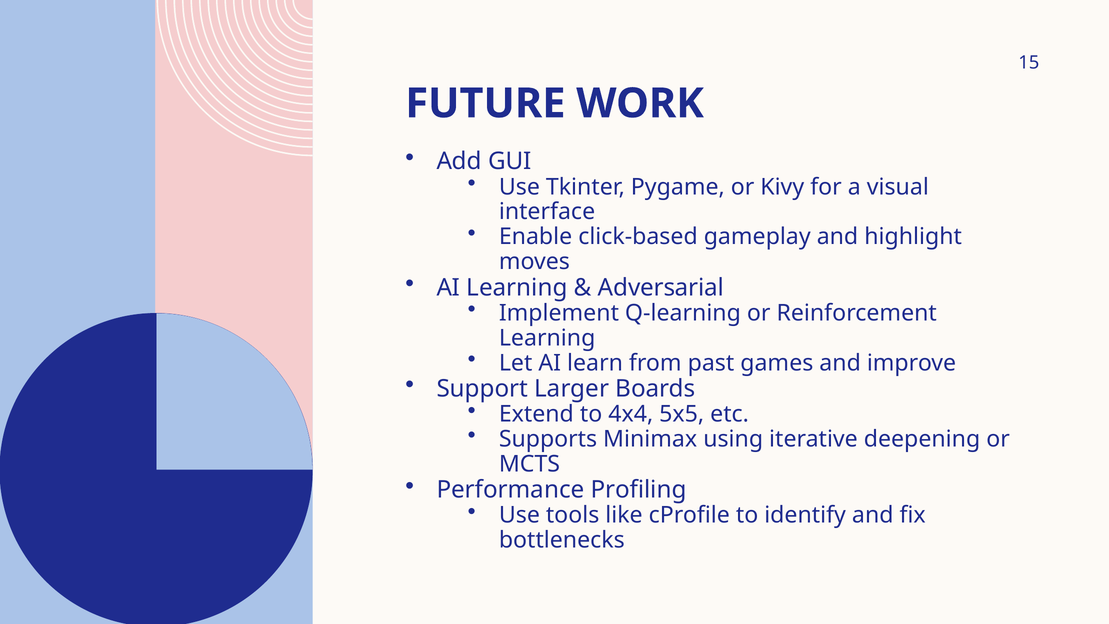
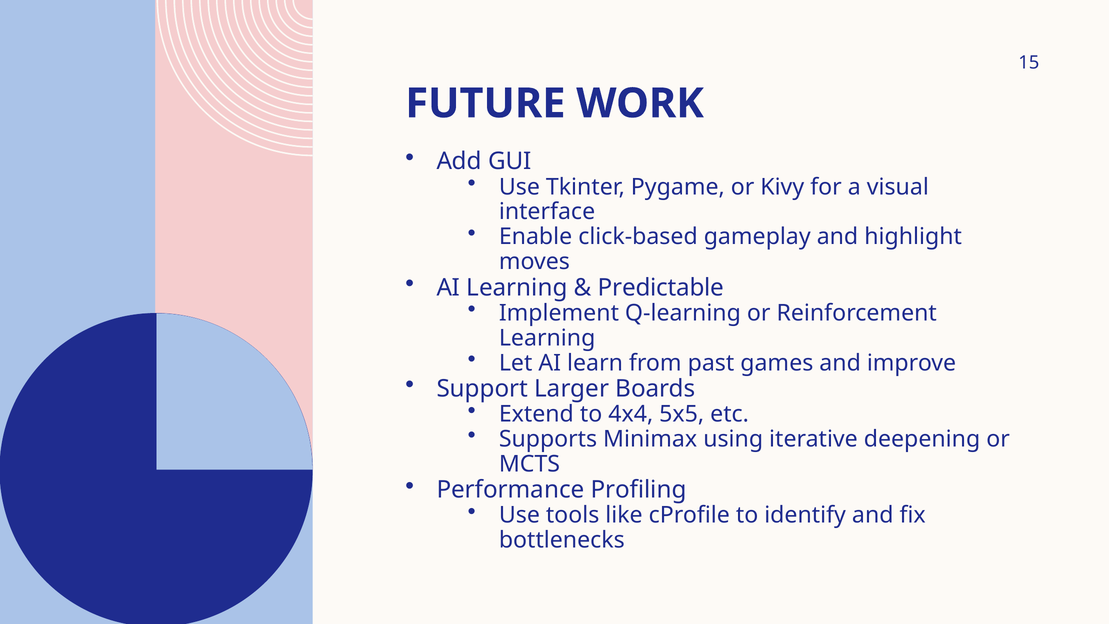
Adversarial: Adversarial -> Predictable
